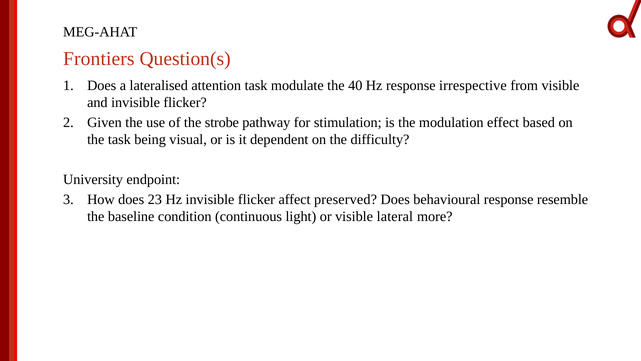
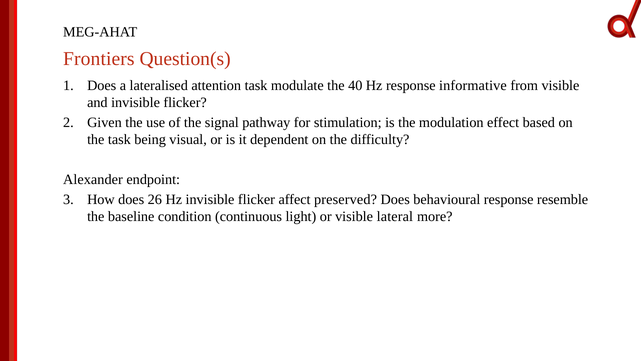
irrespective: irrespective -> informative
strobe: strobe -> signal
University: University -> Alexander
23: 23 -> 26
